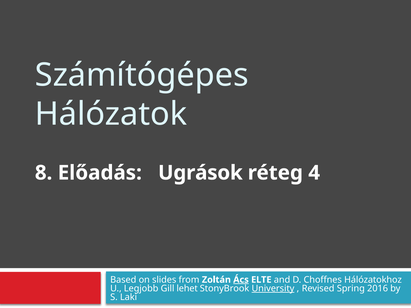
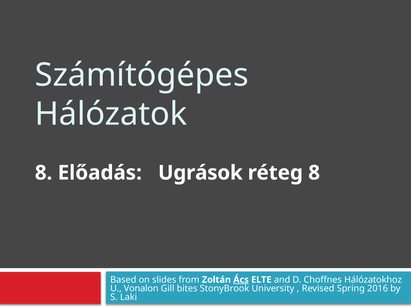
réteg 4: 4 -> 8
Legjobb: Legjobb -> Vonalon
lehet: lehet -> bites
University underline: present -> none
